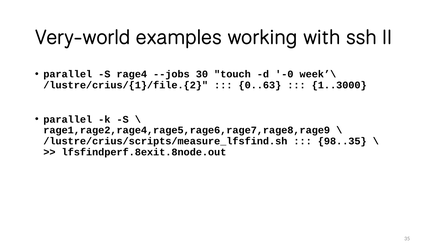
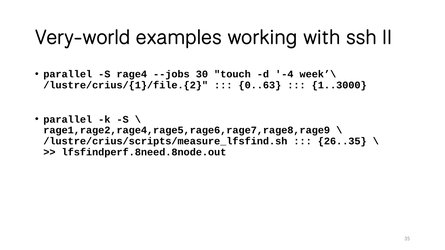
-0: -0 -> -4
98..35: 98..35 -> 26..35
lfsfindperf.8exit.8node.out: lfsfindperf.8exit.8node.out -> lfsfindperf.8need.8node.out
